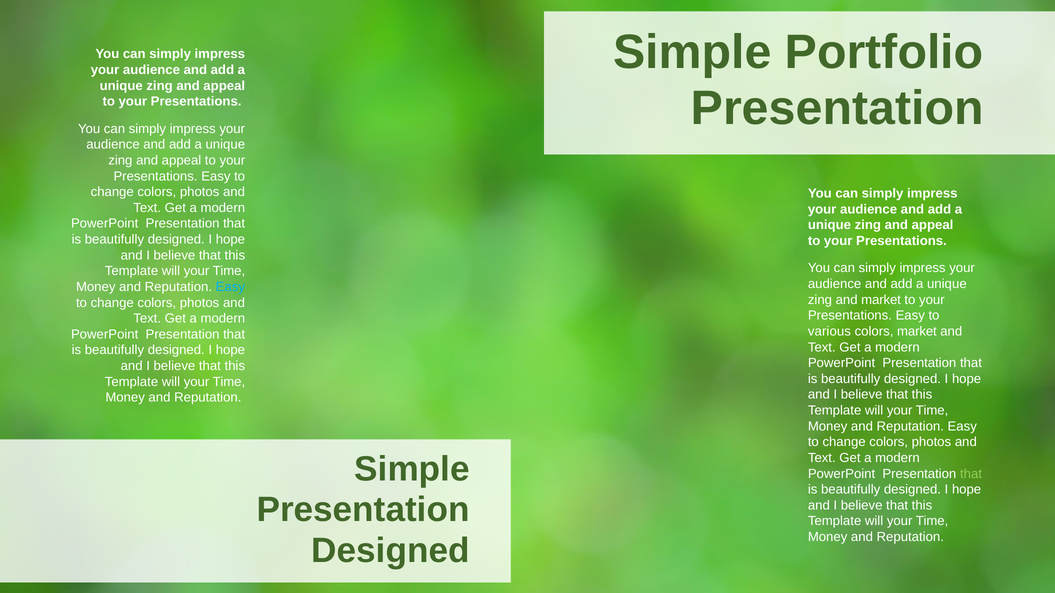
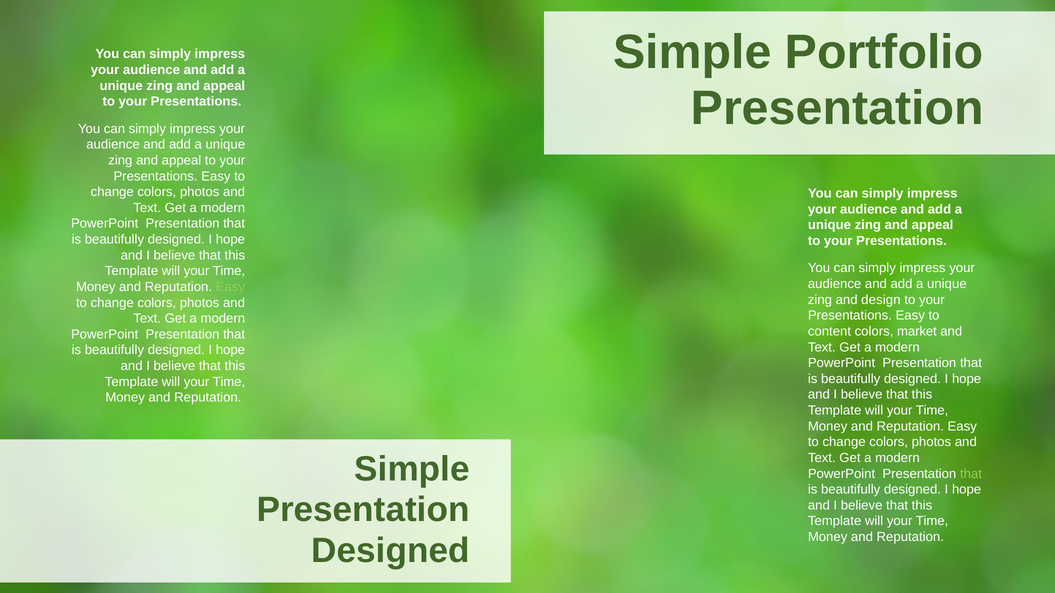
Easy at (230, 287) colour: light blue -> light green
and market: market -> design
various: various -> content
